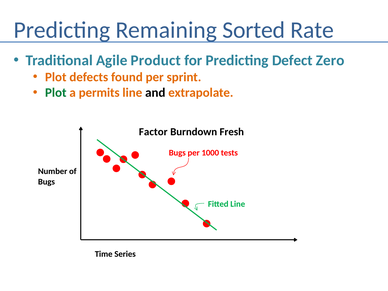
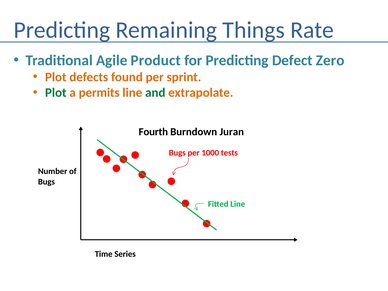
Sorted: Sorted -> Things
and colour: black -> green
Factor: Factor -> Fourth
Fresh: Fresh -> Juran
